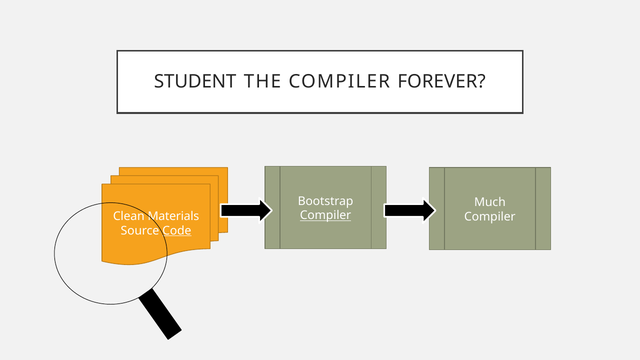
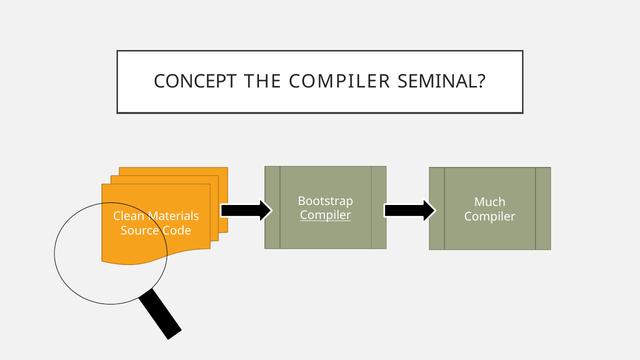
STUDENT: STUDENT -> CONCEPT
FOREVER: FOREVER -> SEMINAL
Code underline: present -> none
